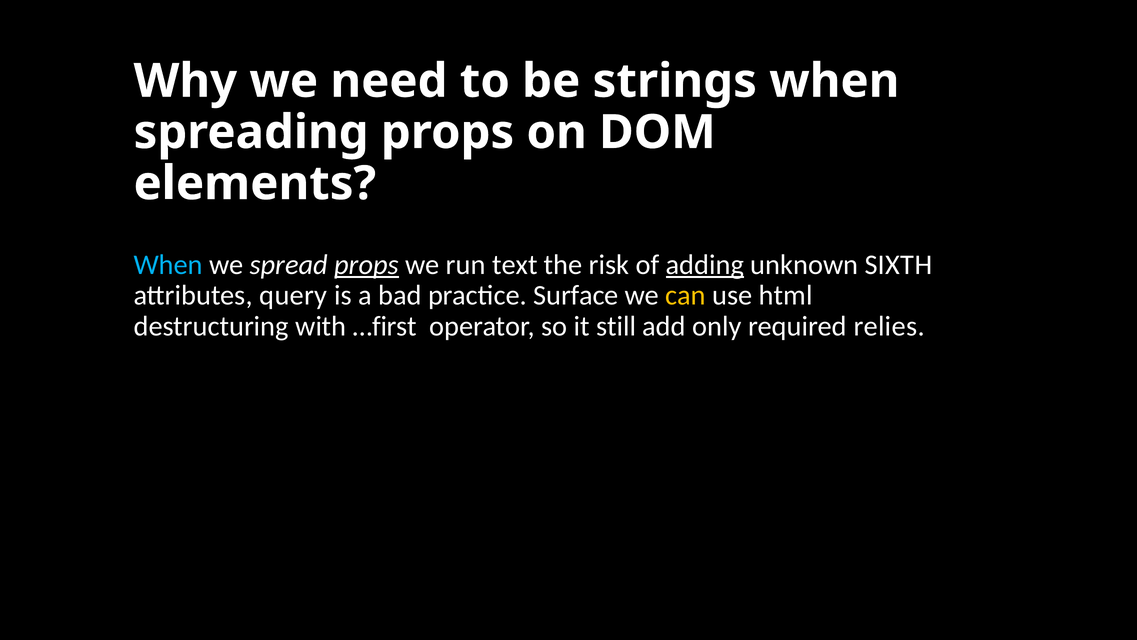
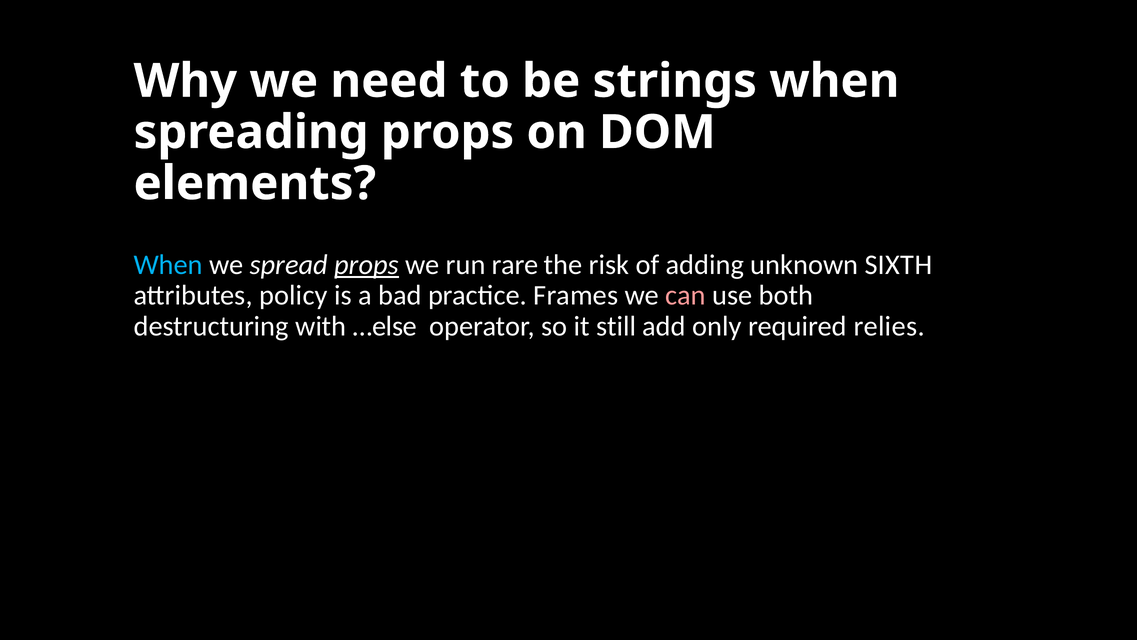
text: text -> rare
adding underline: present -> none
query: query -> policy
Surface: Surface -> Frames
can colour: yellow -> pink
html: html -> both
…first: …first -> …else
